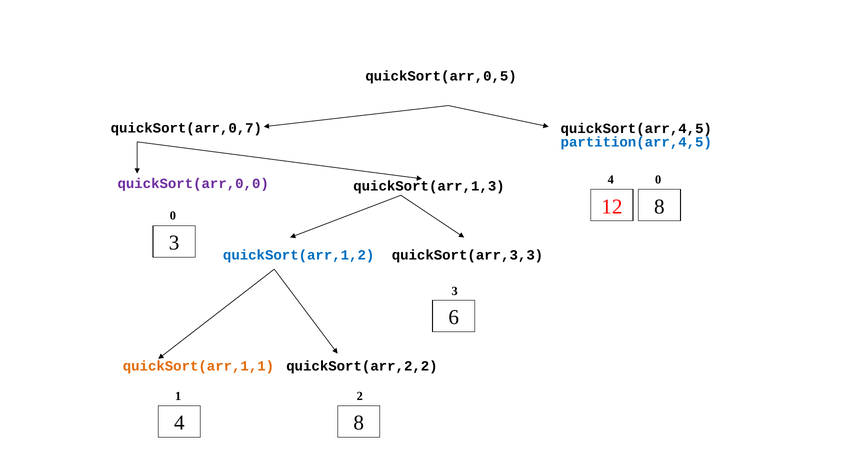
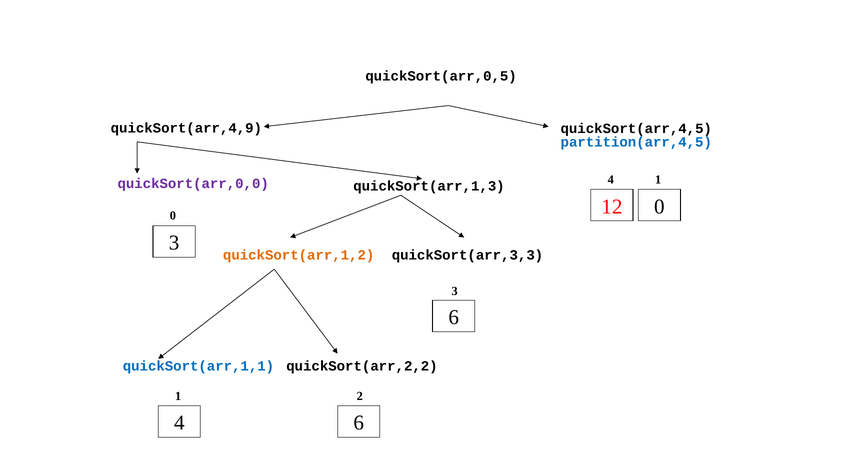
quickSort(arr,0,7: quickSort(arr,0,7 -> quickSort(arr,4,9
4 0: 0 -> 1
12 8: 8 -> 0
quickSort(arr,1,2 colour: blue -> orange
quickSort(arr,1,1 colour: orange -> blue
4 8: 8 -> 6
